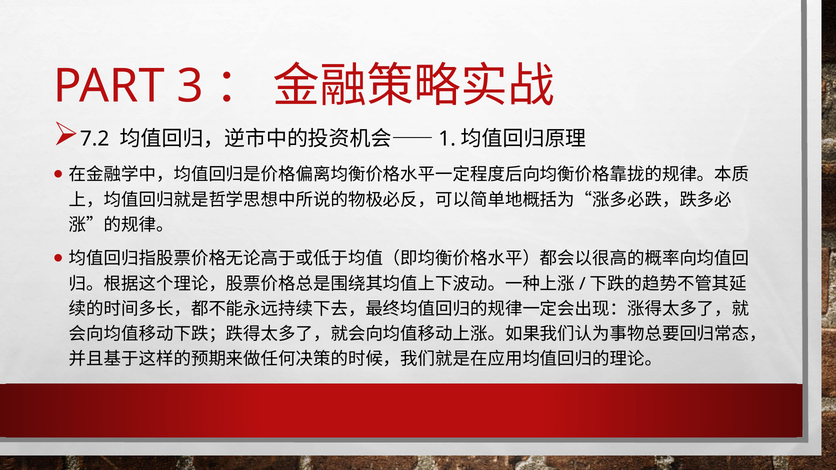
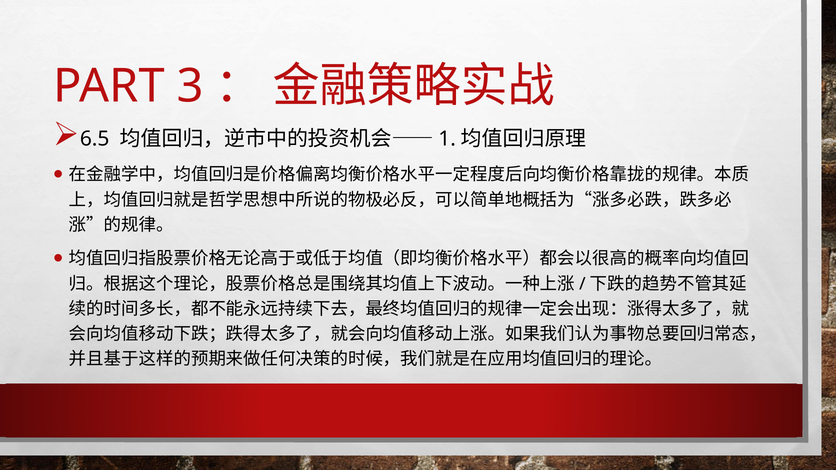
7.2: 7.2 -> 6.5
